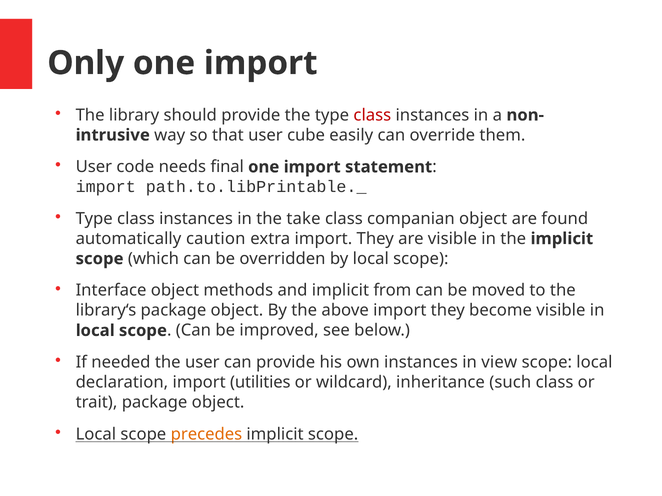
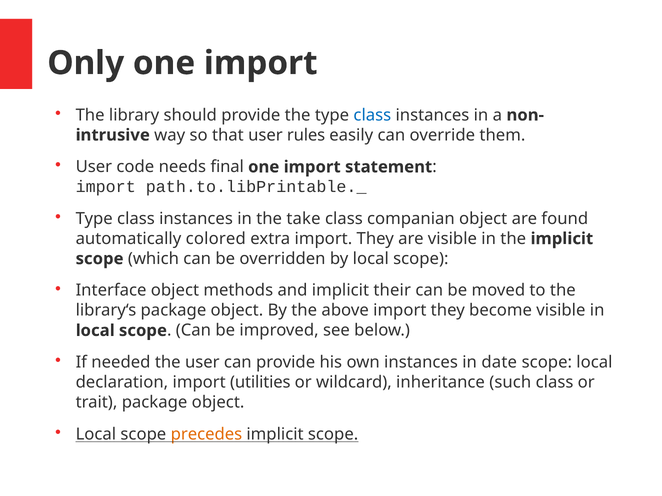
class at (372, 115) colour: red -> blue
cube: cube -> rules
caution: caution -> colored
from: from -> their
view: view -> date
